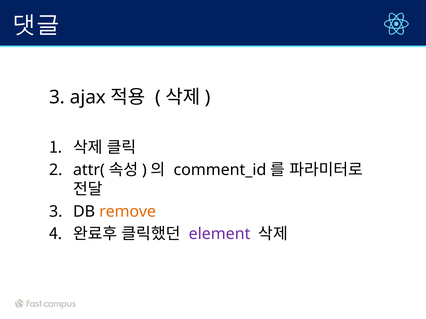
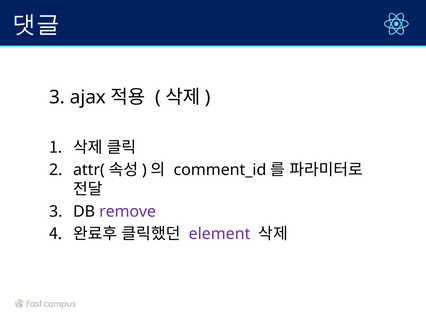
remove colour: orange -> purple
